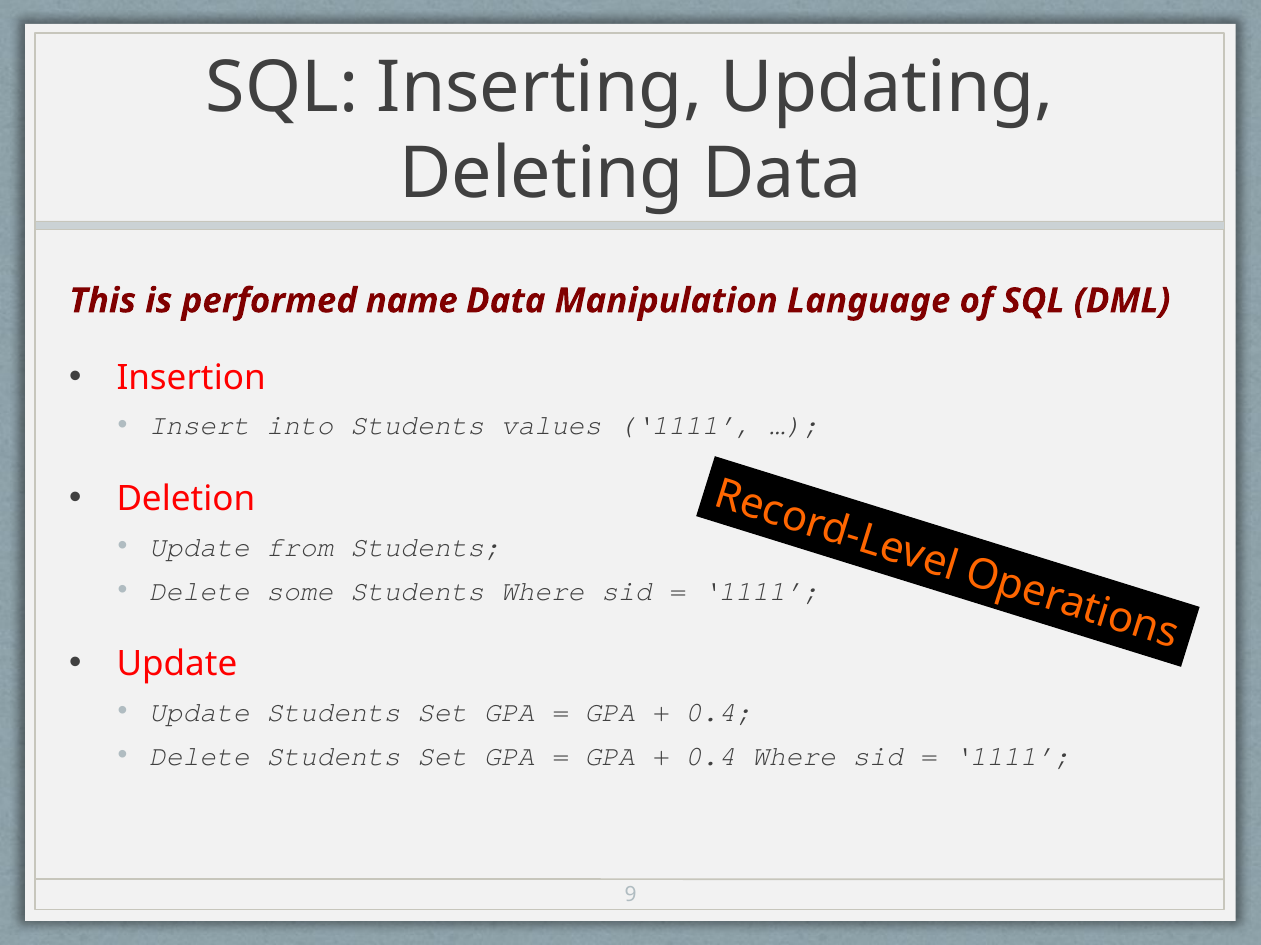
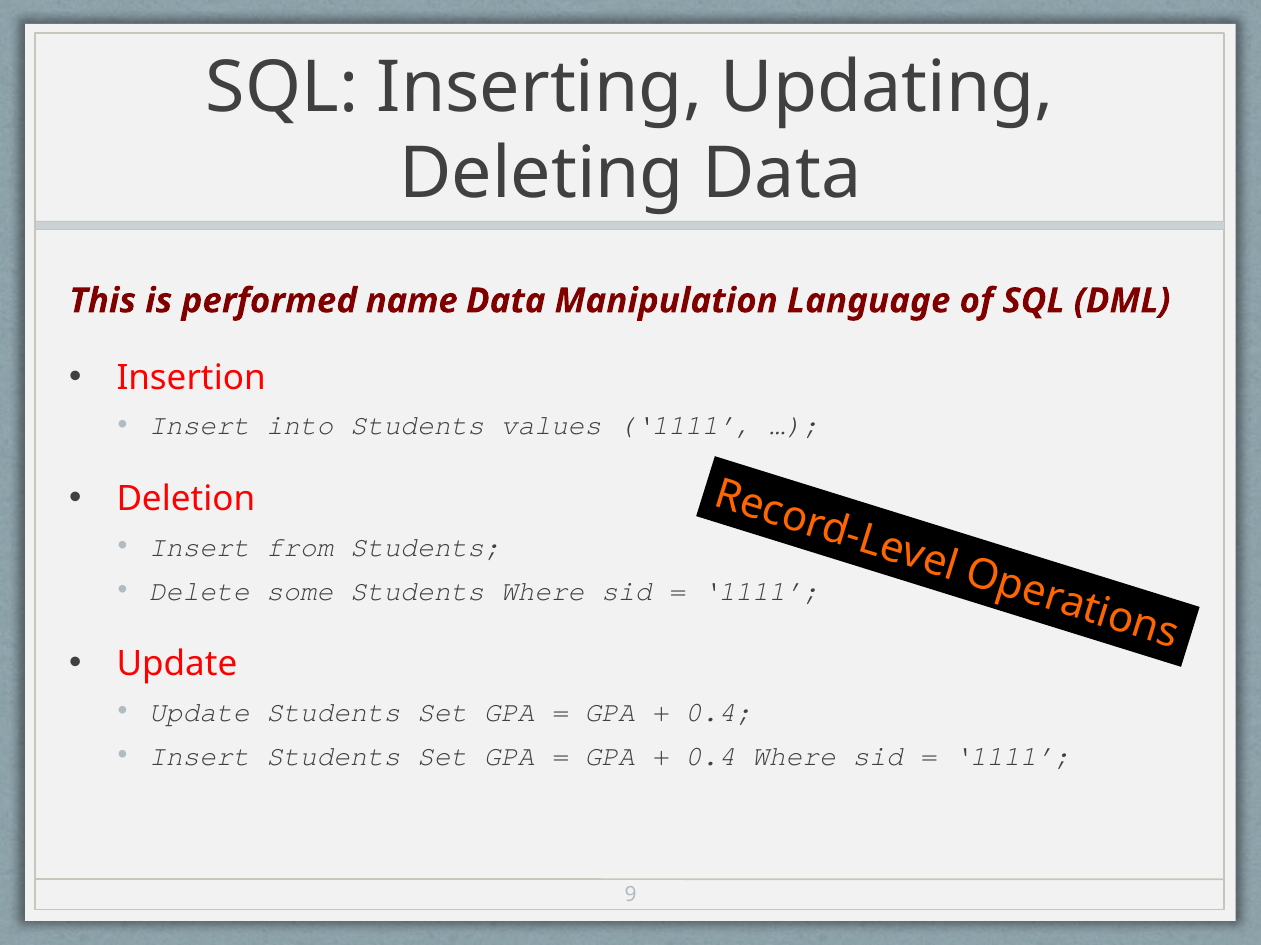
Update at (199, 547): Update -> Insert
Delete at (199, 757): Delete -> Insert
